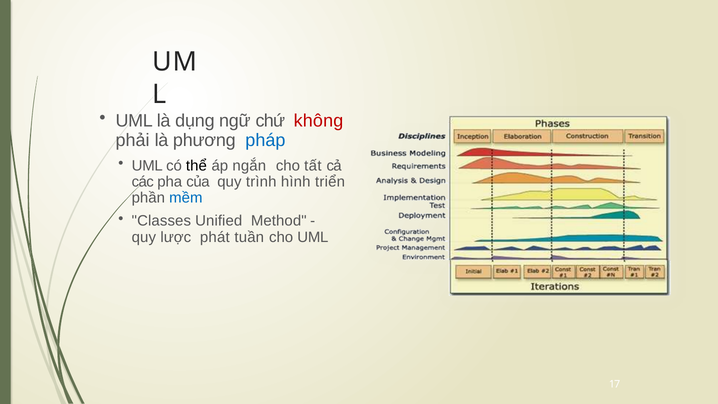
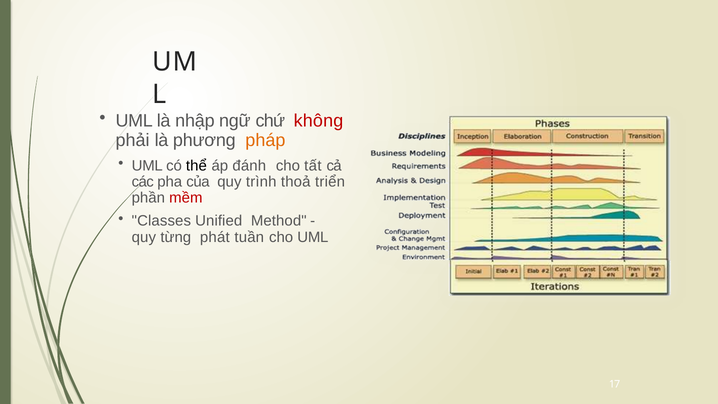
dụng: dụng -> nhập
pháp colour: blue -> orange
ngắn: ngắn -> đánh
hình: hình -> thoả
mềm colour: blue -> red
lược: lược -> từng
